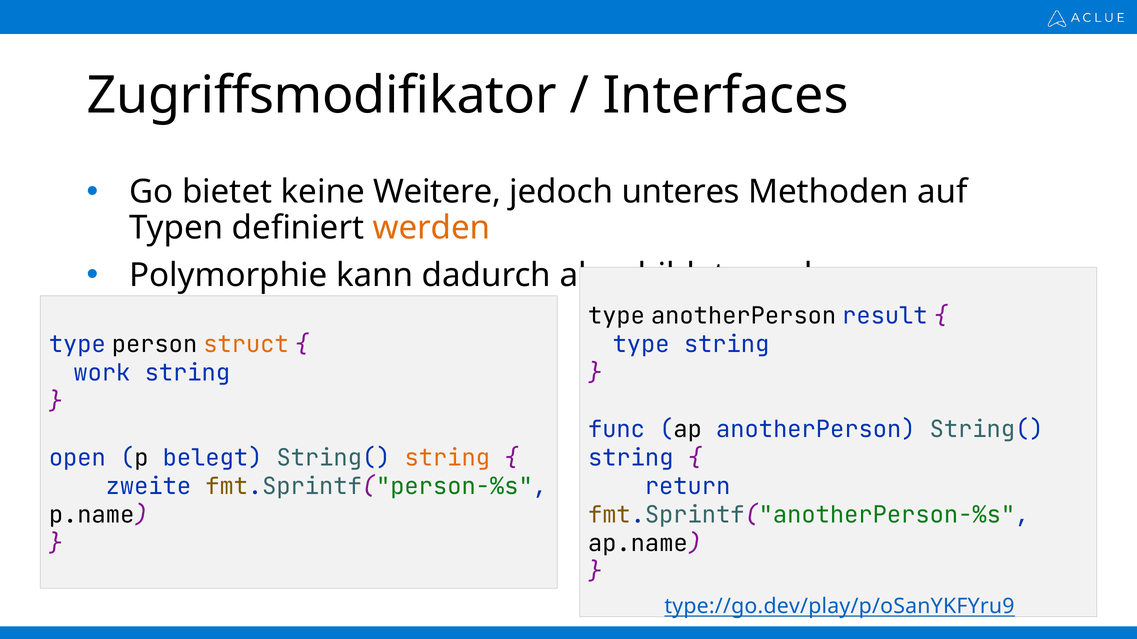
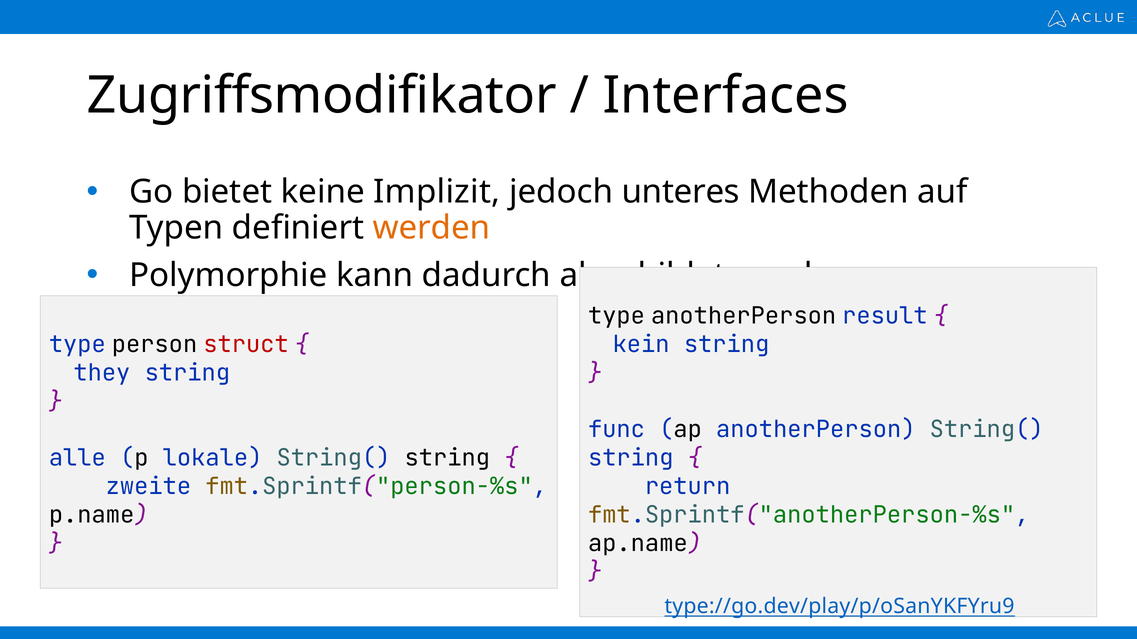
Weitere: Weitere -> Implizit
struct colour: orange -> red
type at (641, 345): type -> kein
work: work -> they
open: open -> alle
belegt: belegt -> lokale
string at (447, 458) colour: orange -> black
